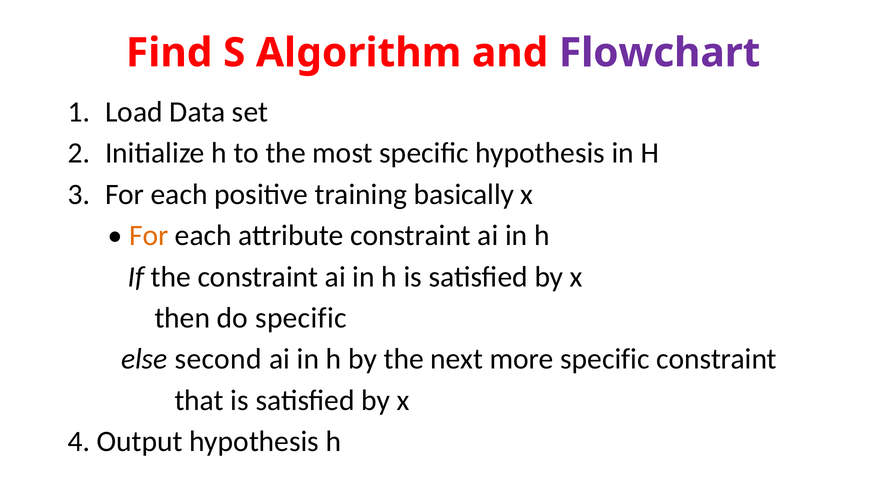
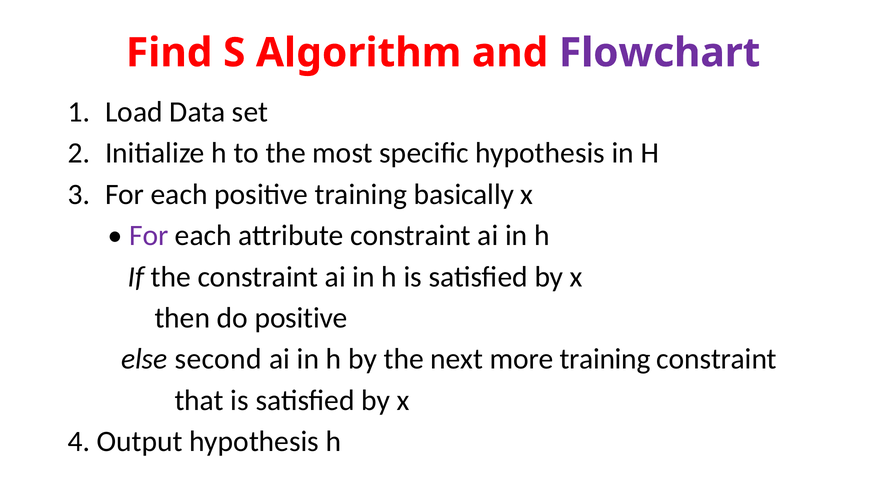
For at (149, 236) colour: orange -> purple
do specific: specific -> positive
more specific: specific -> training
